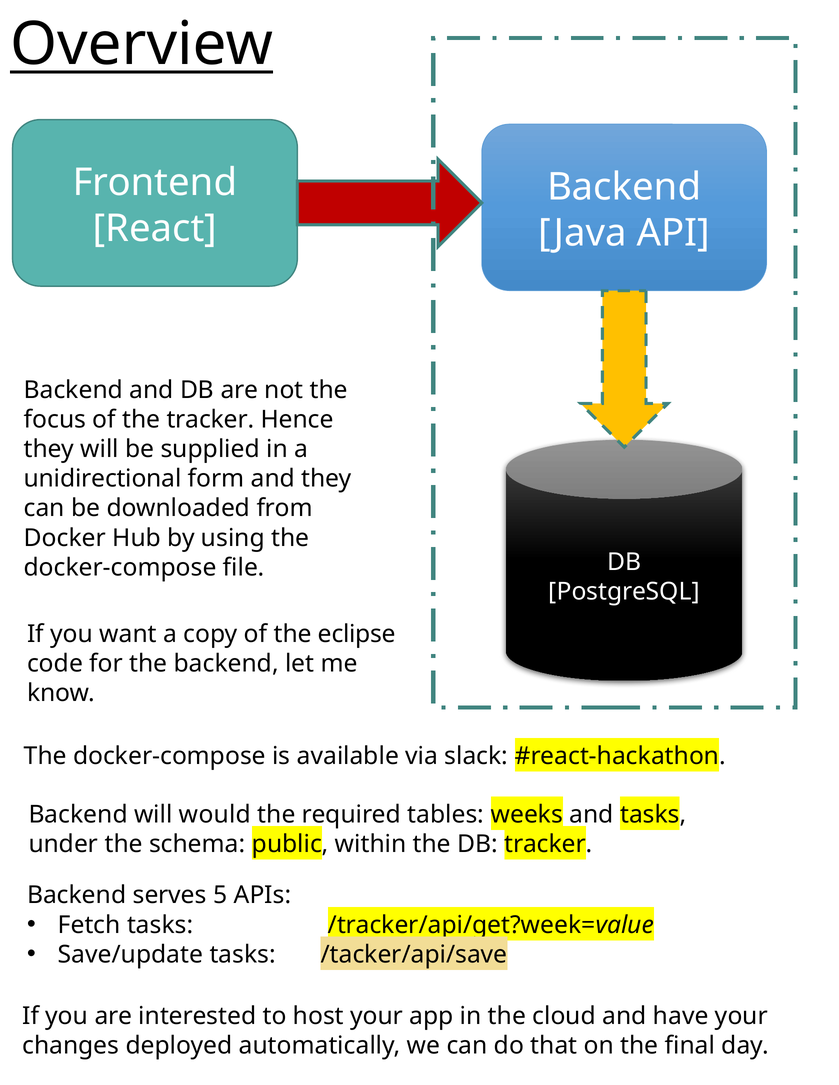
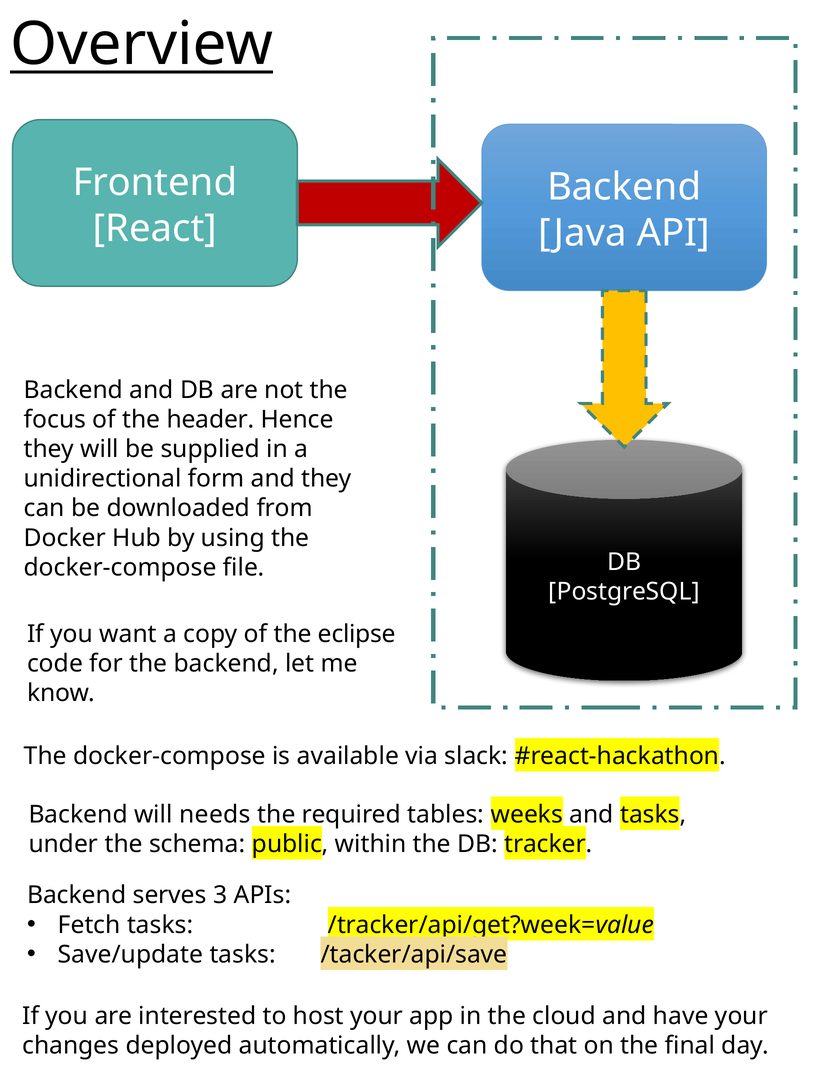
the tracker: tracker -> header
would: would -> needs
5: 5 -> 3
